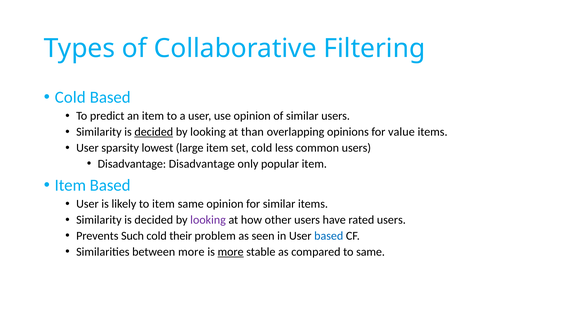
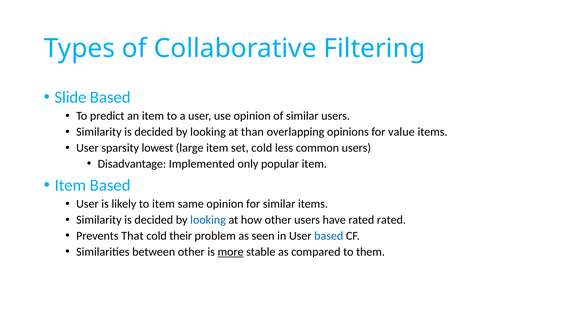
Cold at (70, 97): Cold -> Slide
decided at (154, 132) underline: present -> none
Disadvantage Disadvantage: Disadvantage -> Implemented
looking at (208, 219) colour: purple -> blue
rated users: users -> rated
Such: Such -> That
between more: more -> other
to same: same -> them
